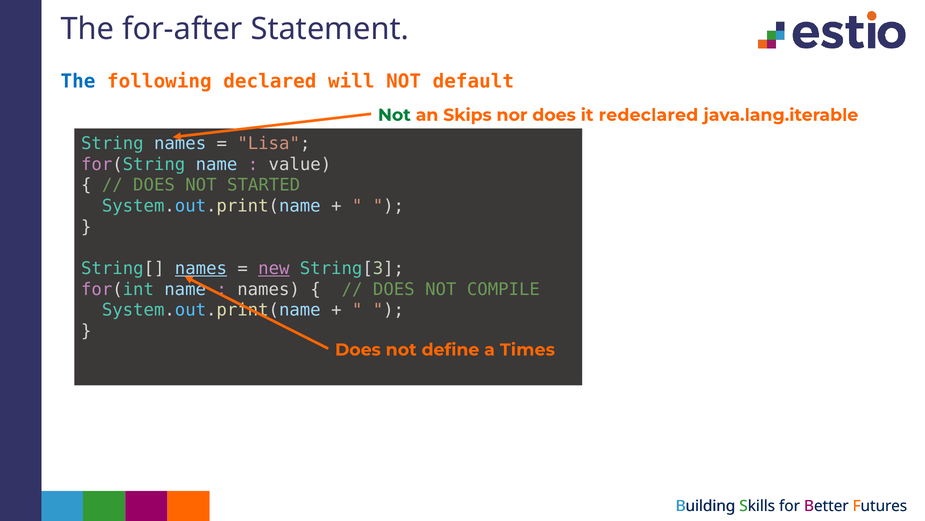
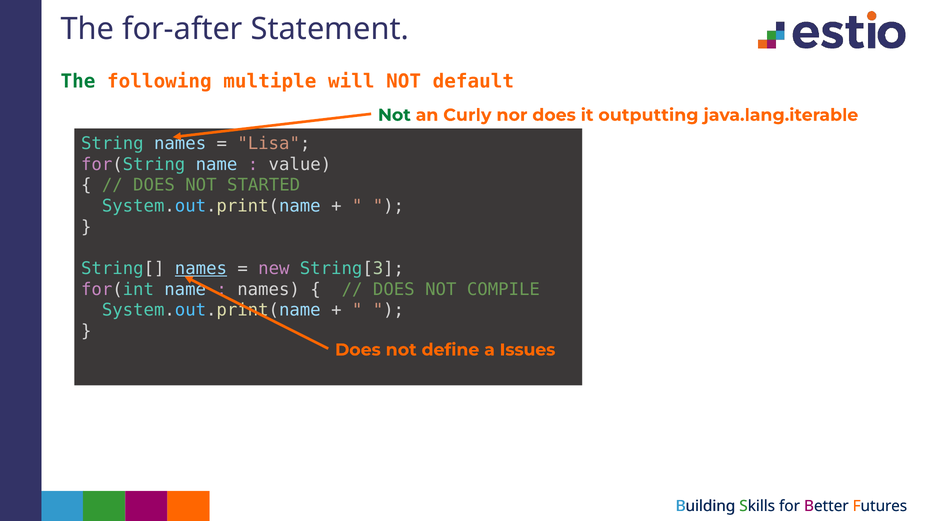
The at (78, 81) colour: blue -> green
declared: declared -> multiple
Skips: Skips -> Curly
redeclared: redeclared -> outputting
new underline: present -> none
Times: Times -> Issues
